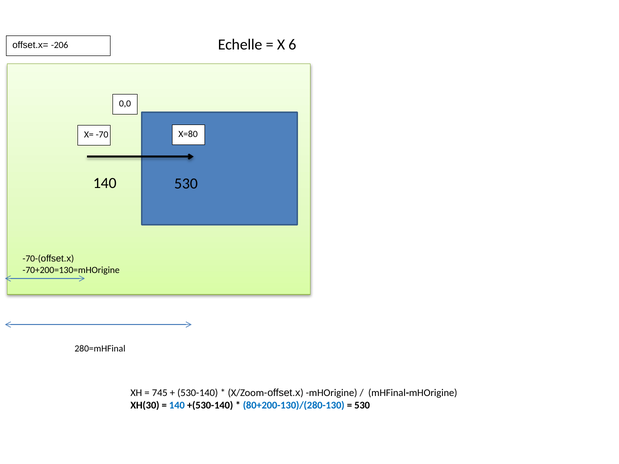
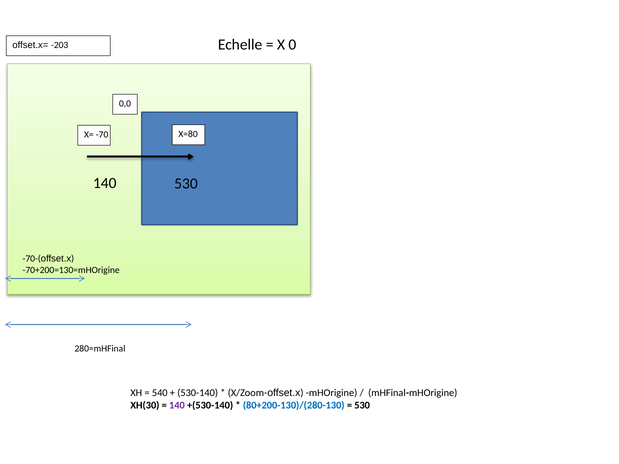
6: 6 -> 0
-206: -206 -> -203
745: 745 -> 540
140 at (177, 406) colour: blue -> purple
